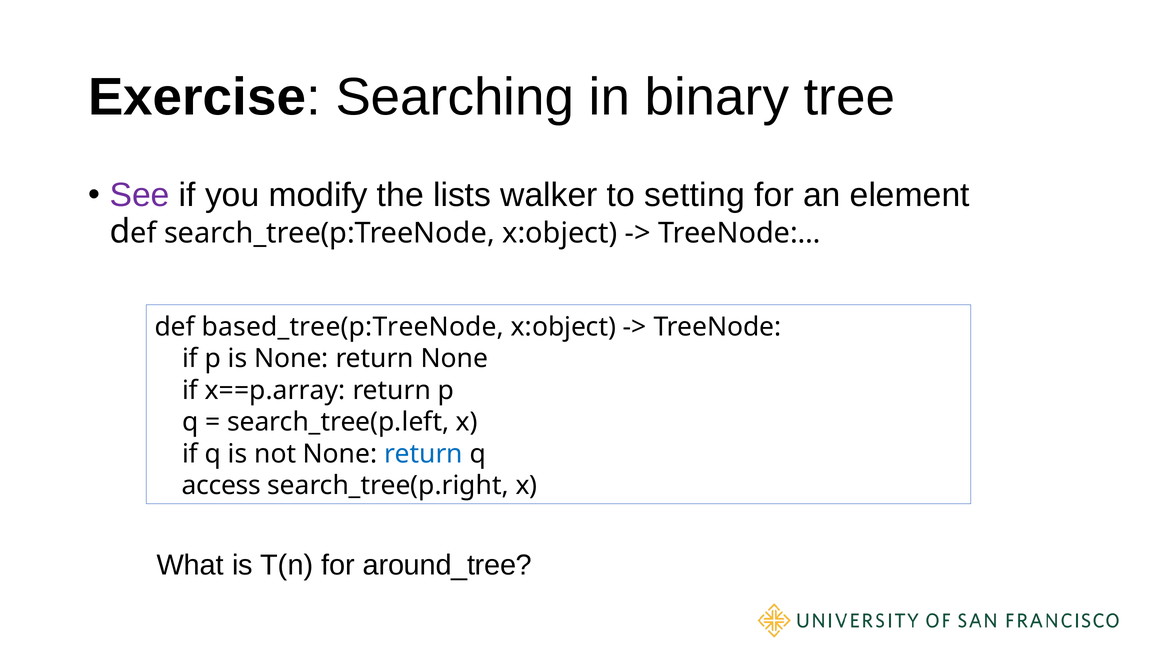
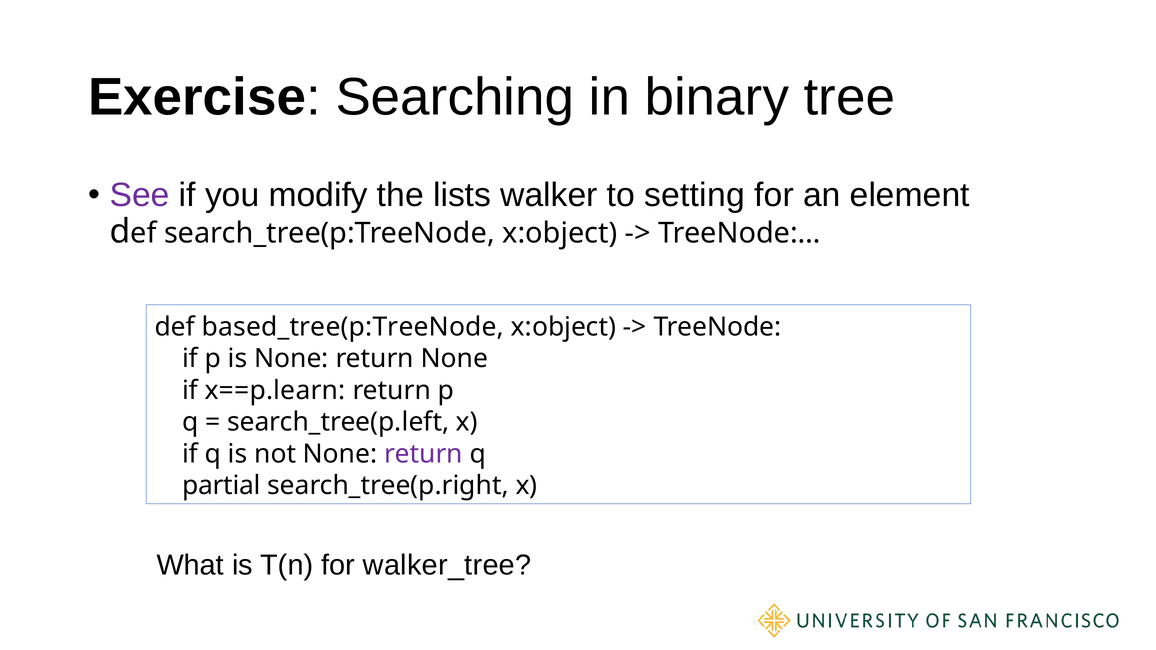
x==p.array: x==p.array -> x==p.learn
return at (423, 454) colour: blue -> purple
access: access -> partial
around_tree: around_tree -> walker_tree
